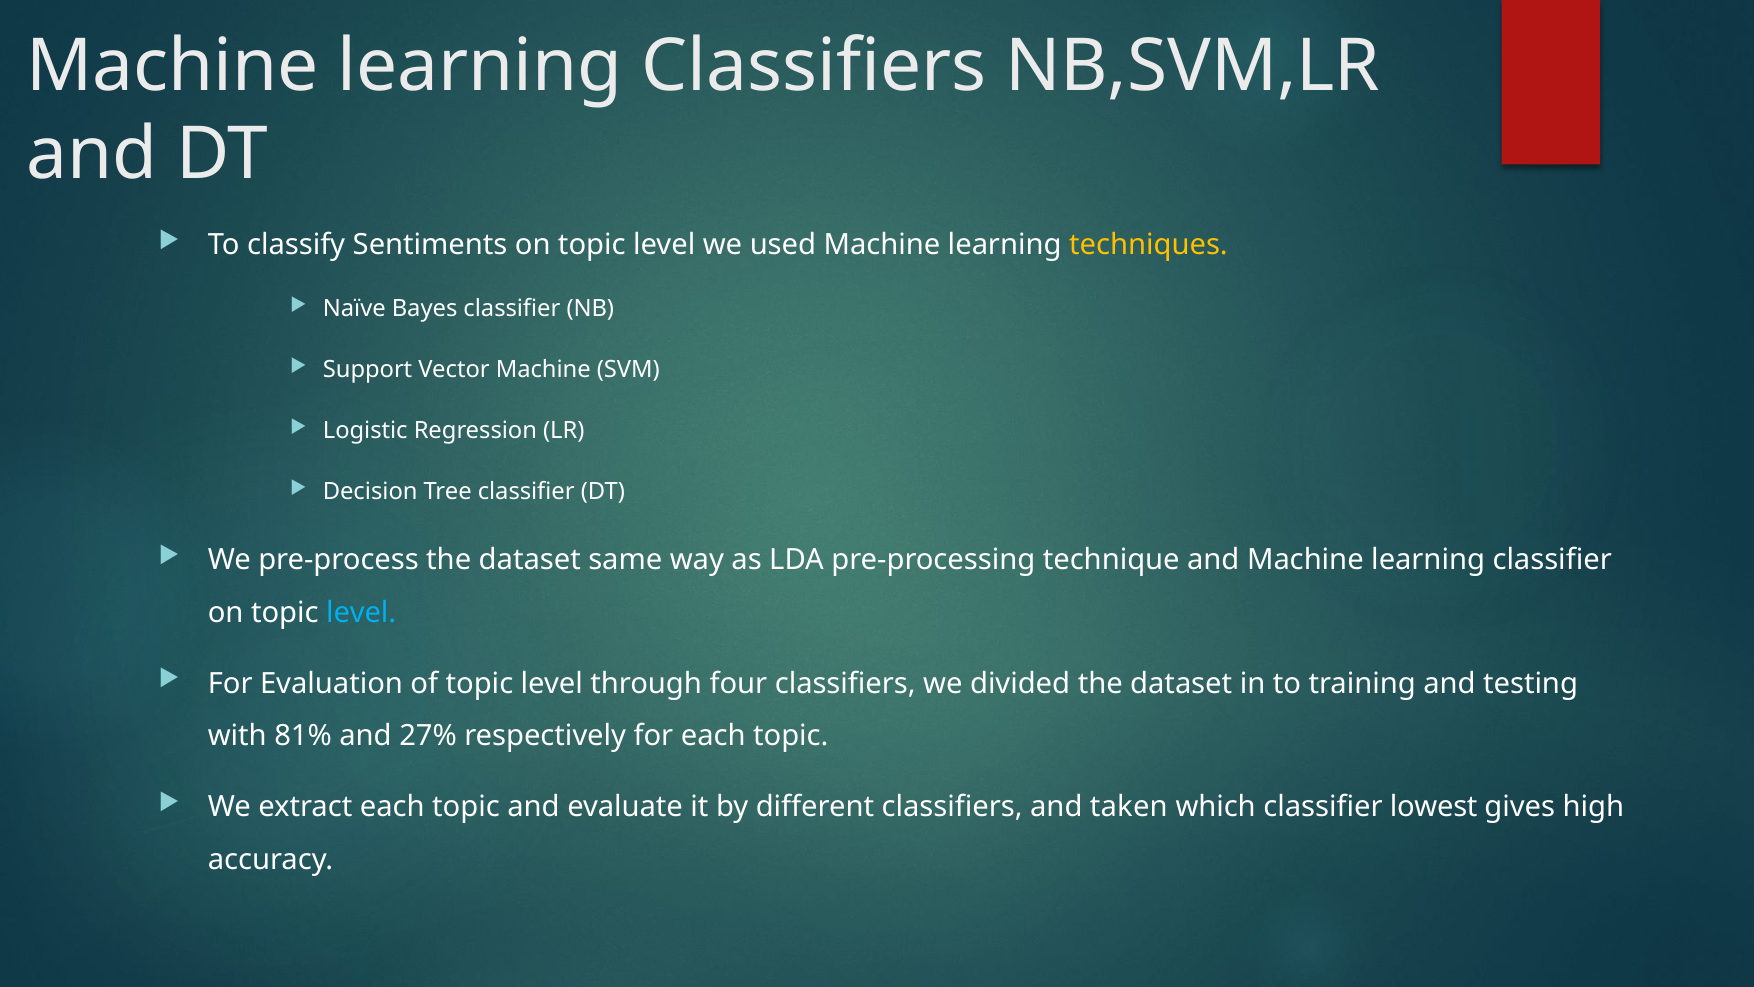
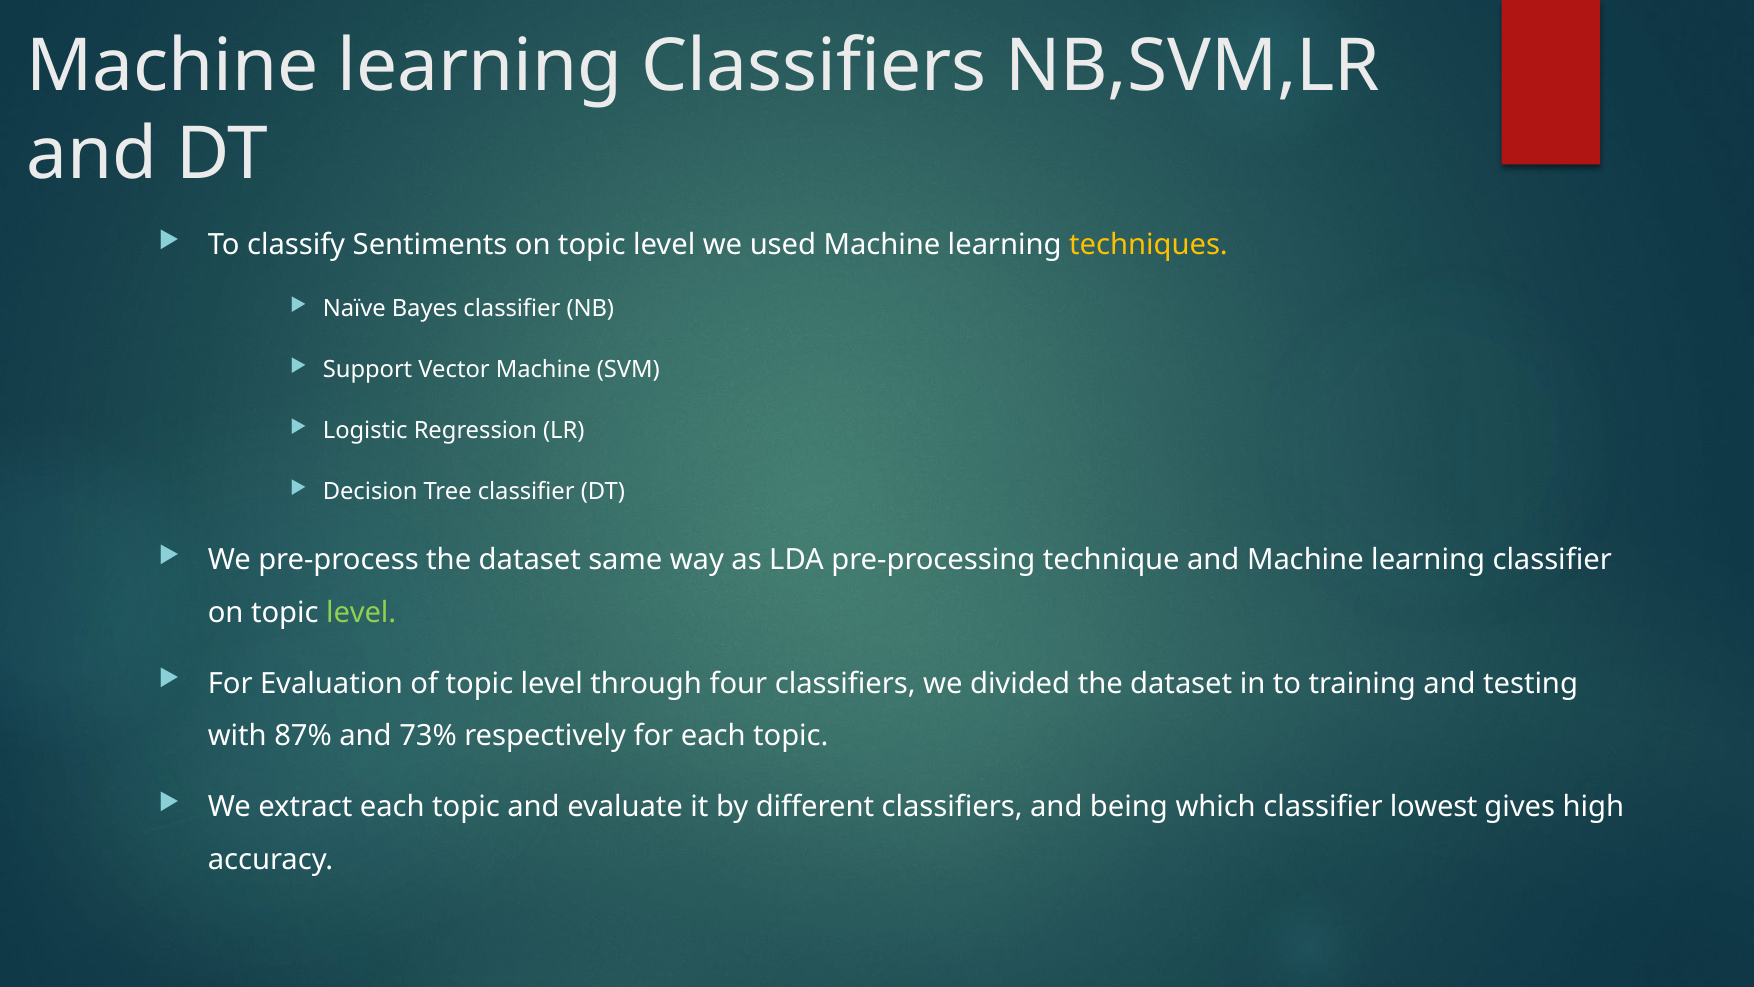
level at (361, 612) colour: light blue -> light green
81%: 81% -> 87%
27%: 27% -> 73%
taken: taken -> being
